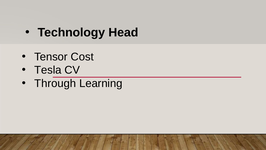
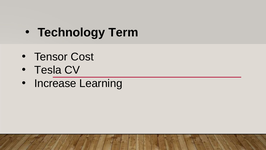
Head: Head -> Term
Through: Through -> Increase
